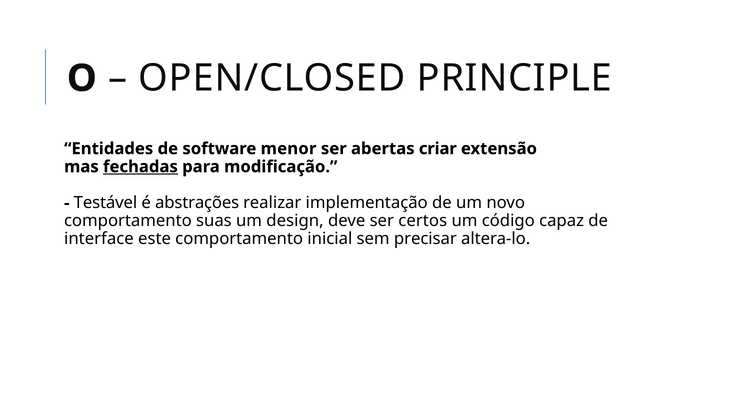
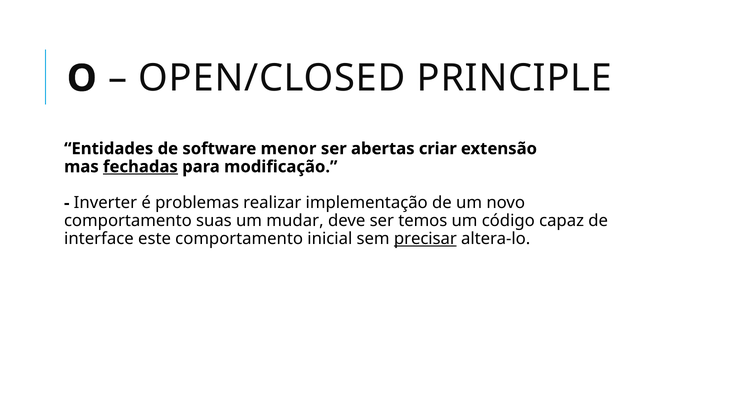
Testável: Testável -> Inverter
abstrações: abstrações -> problemas
design: design -> mudar
certos: certos -> temos
precisar underline: none -> present
